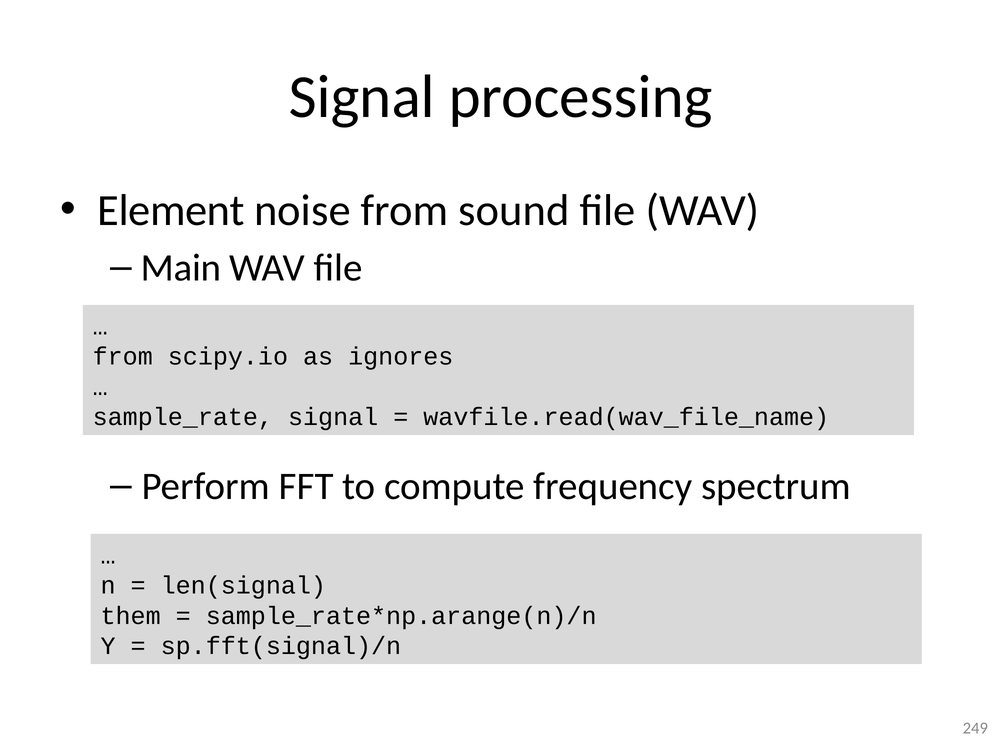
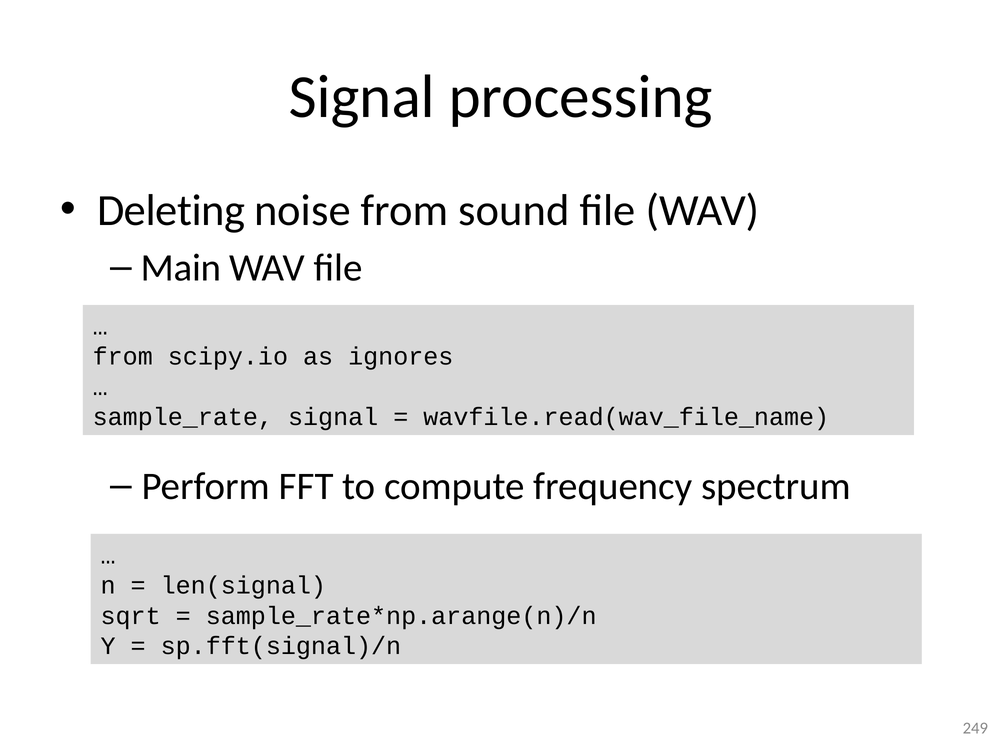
Element: Element -> Deleting
them: them -> sqrt
